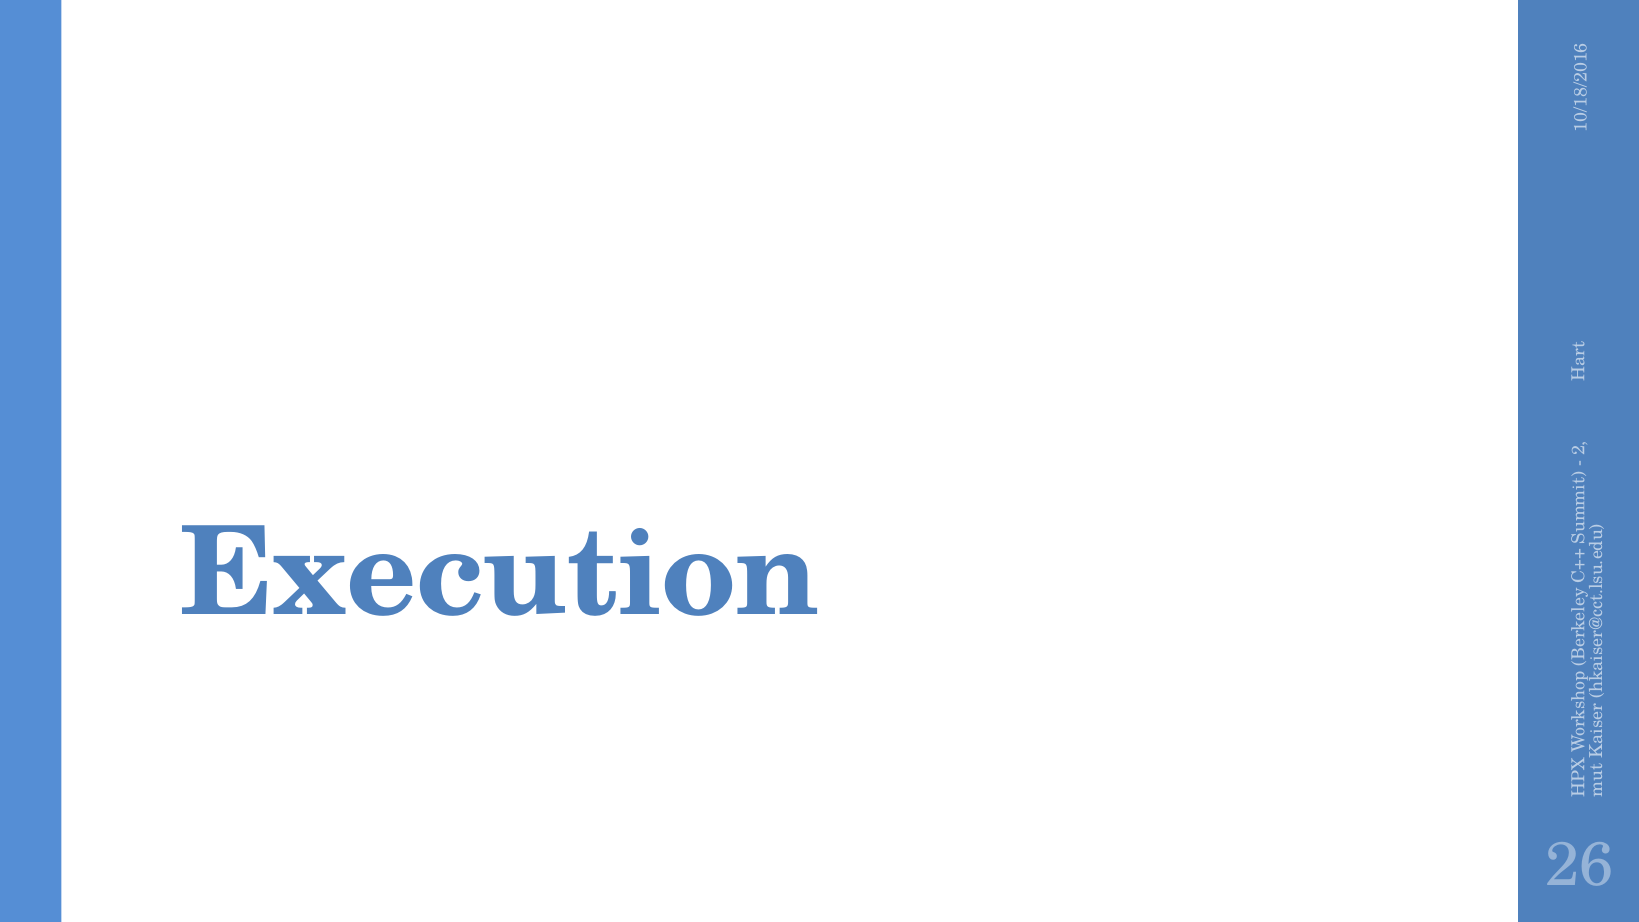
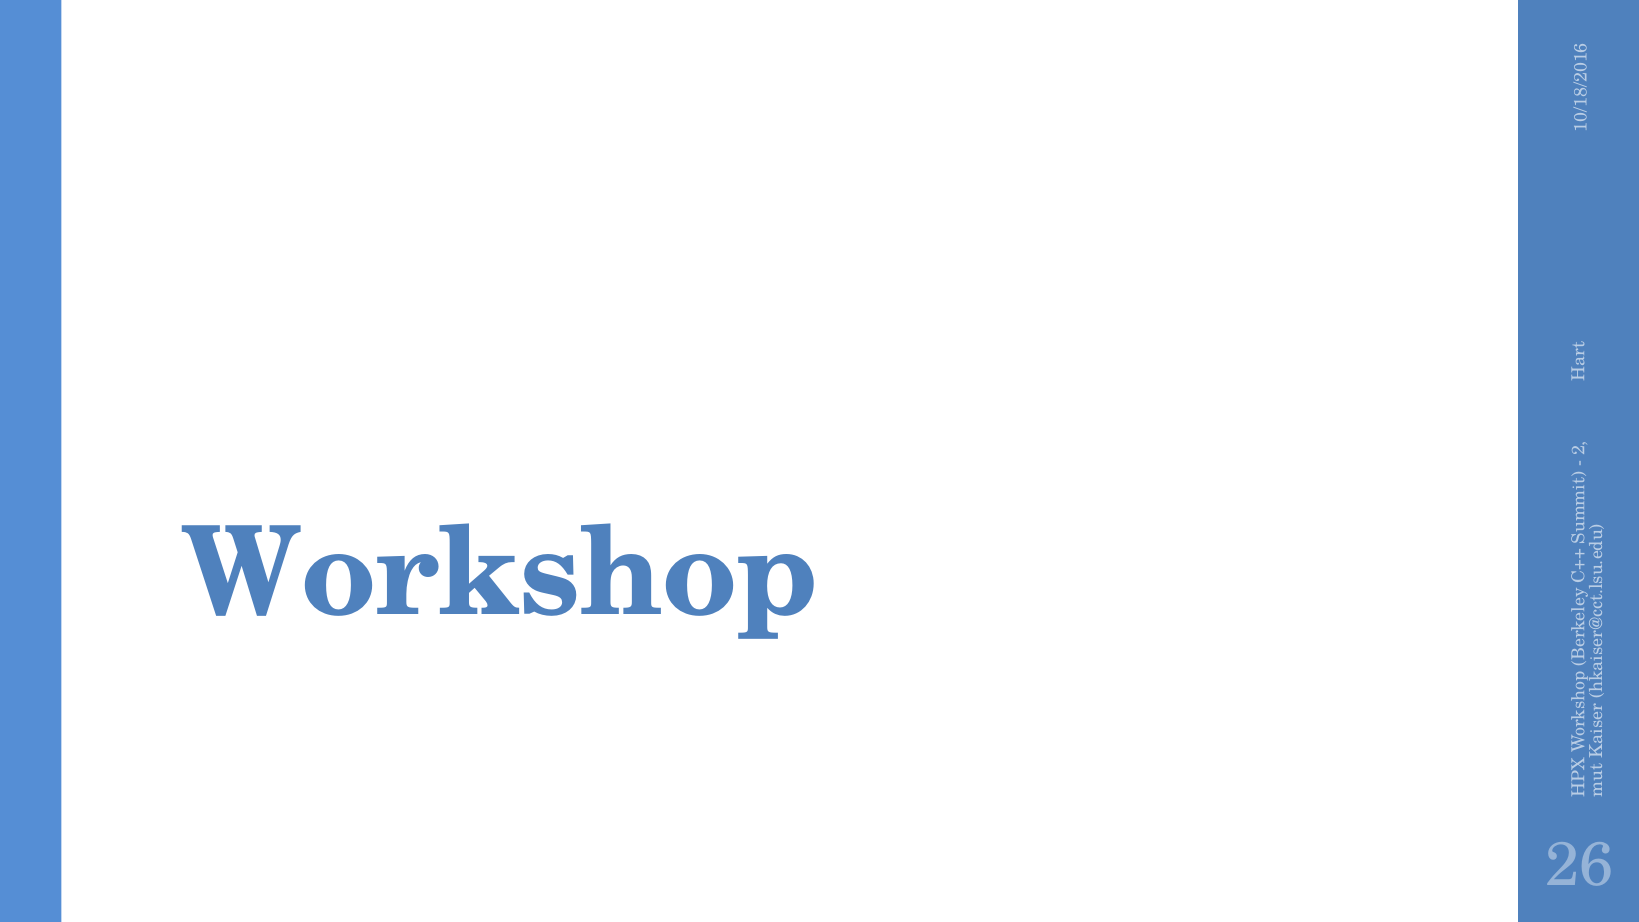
Execution: Execution -> Workshop
